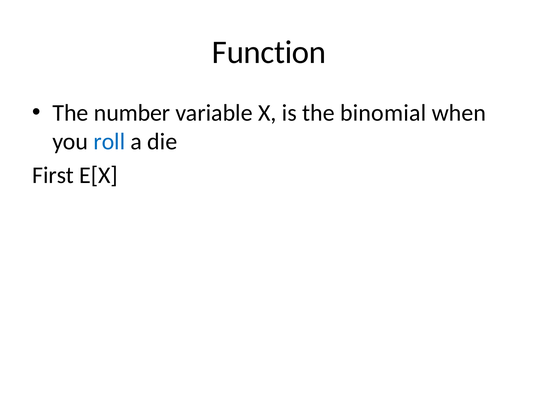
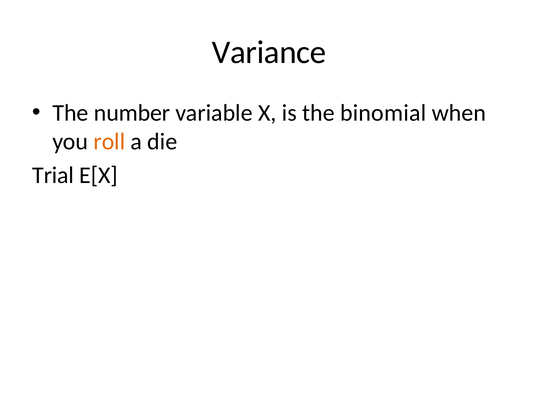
Function: Function -> Variance
roll colour: blue -> orange
First: First -> Trial
